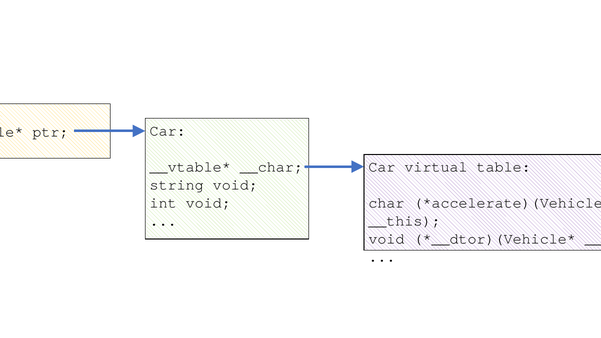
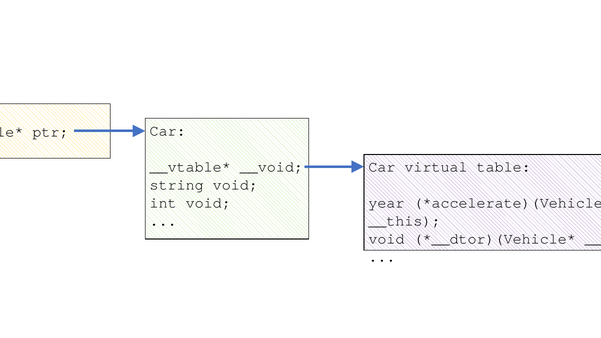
__char: __char -> __void
char: char -> year
